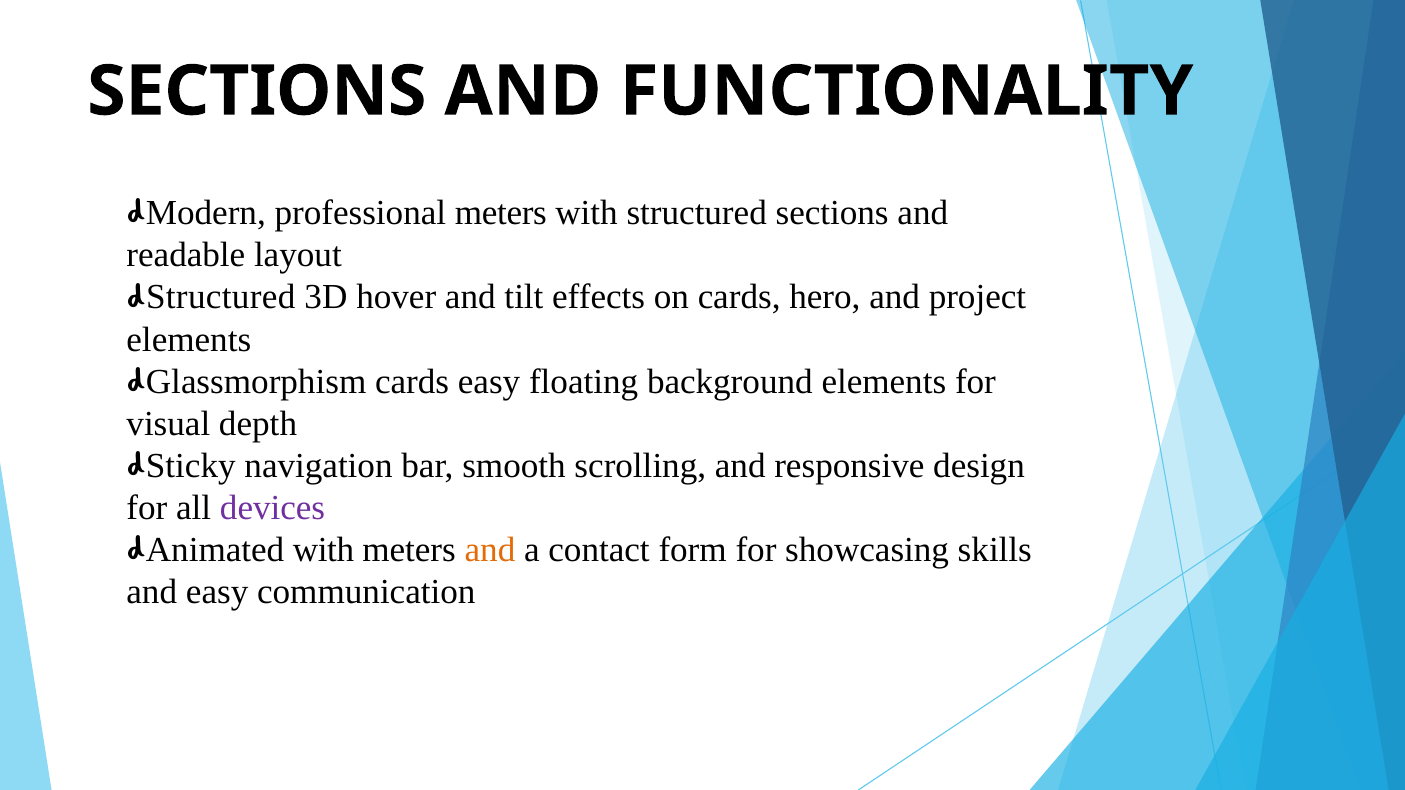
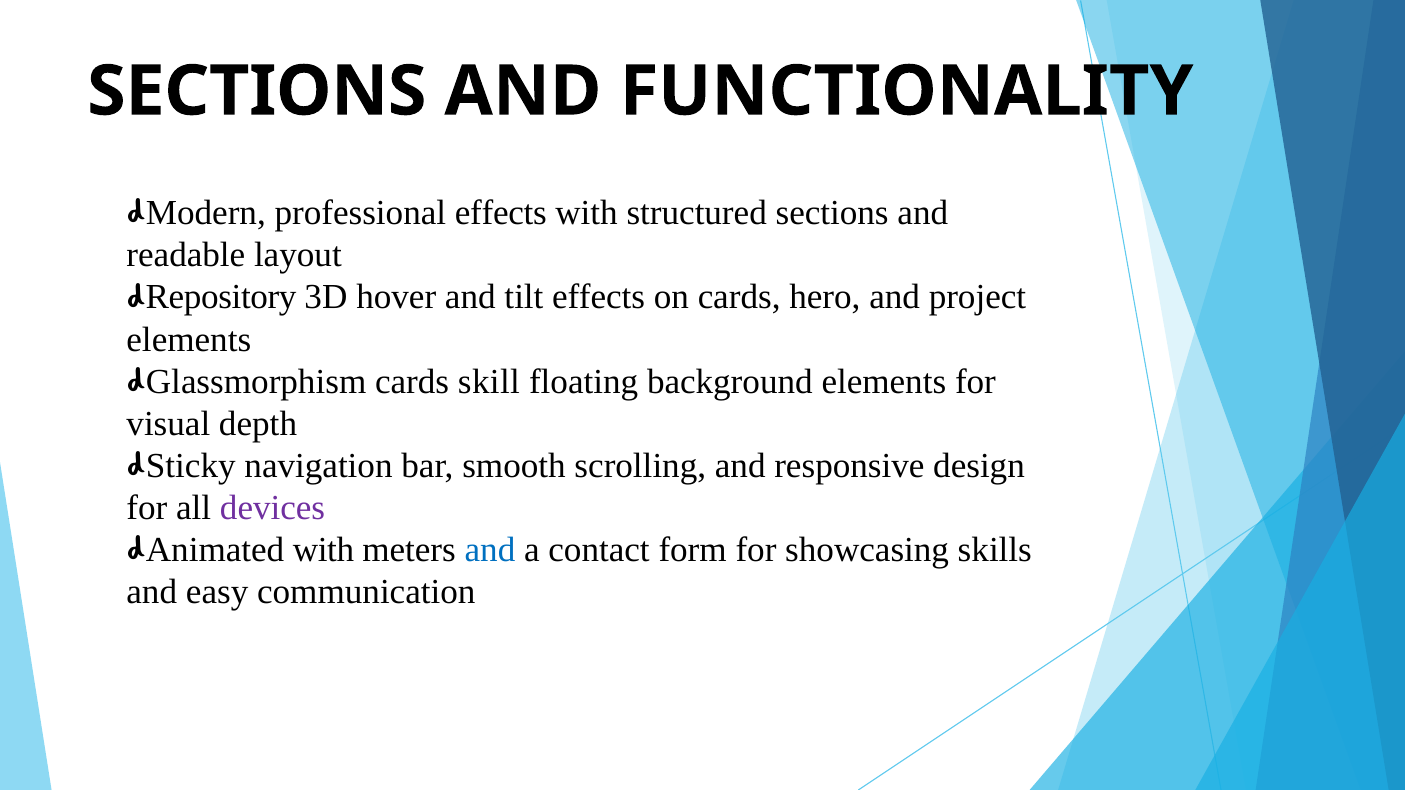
professional meters: meters -> effects
Structured at (221, 297): Structured -> Repository
cards easy: easy -> skill
and at (490, 550) colour: orange -> blue
